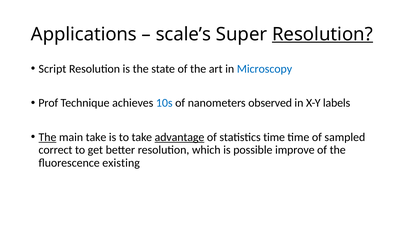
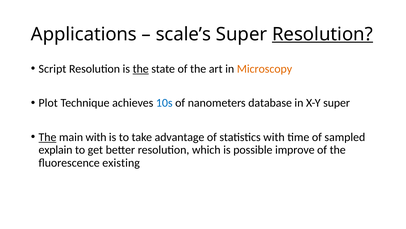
the at (141, 69) underline: none -> present
Microscopy colour: blue -> orange
Prof: Prof -> Plot
observed: observed -> database
X-Y labels: labels -> super
main take: take -> with
advantage underline: present -> none
statistics time: time -> with
correct: correct -> explain
